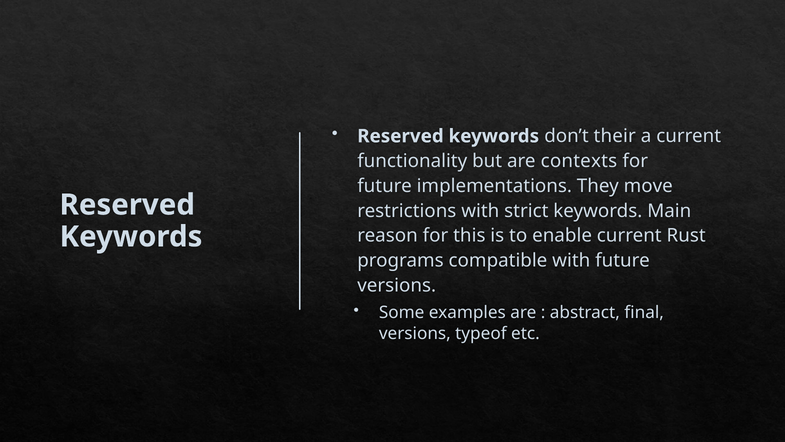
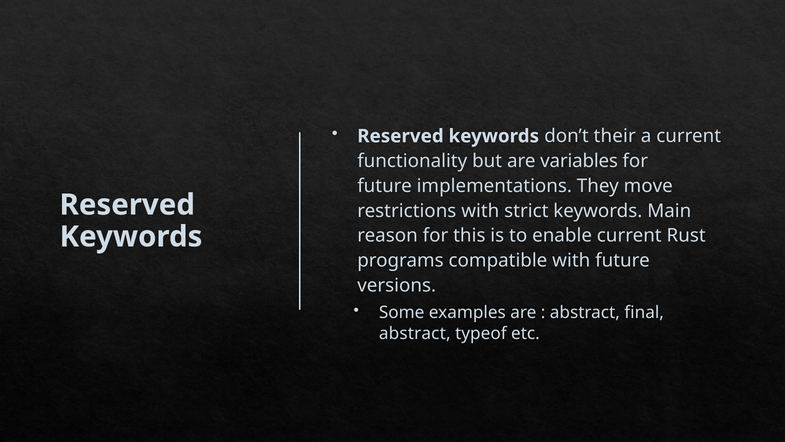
contexts: contexts -> variables
versions at (415, 333): versions -> abstract
